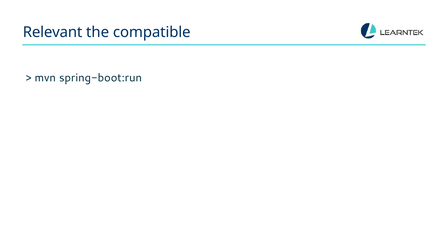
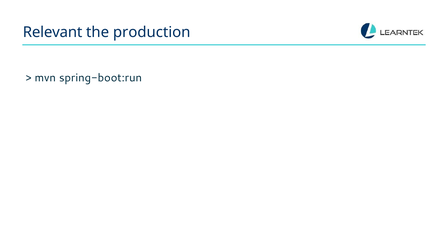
compatible: compatible -> production
